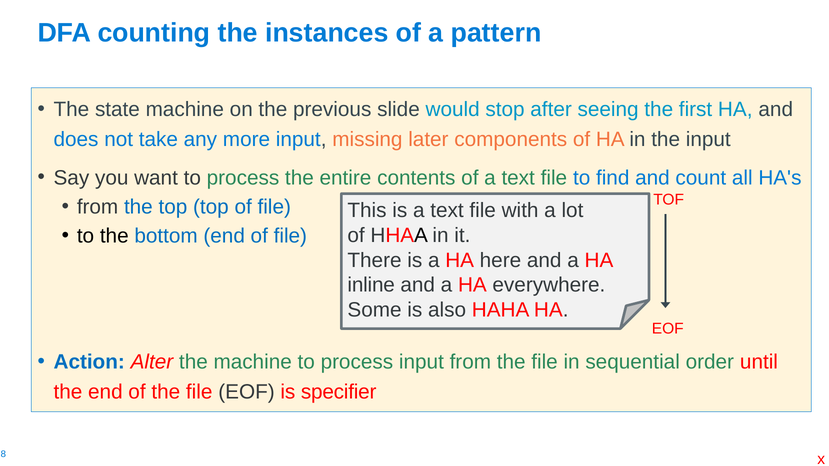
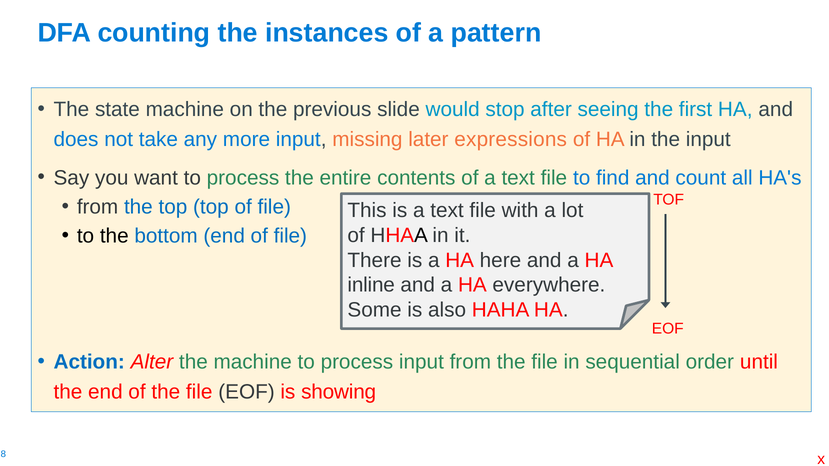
components: components -> expressions
specifier: specifier -> showing
